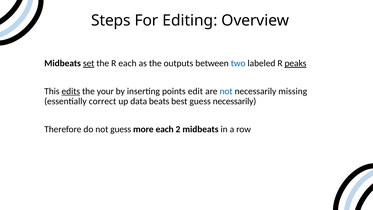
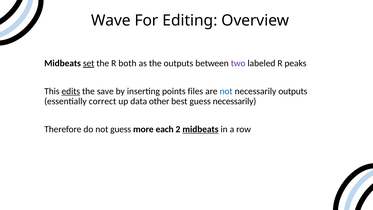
Steps: Steps -> Wave
R each: each -> both
two colour: blue -> purple
peaks underline: present -> none
your: your -> save
edit: edit -> files
necessarily missing: missing -> outputs
beats: beats -> other
midbeats at (200, 129) underline: none -> present
